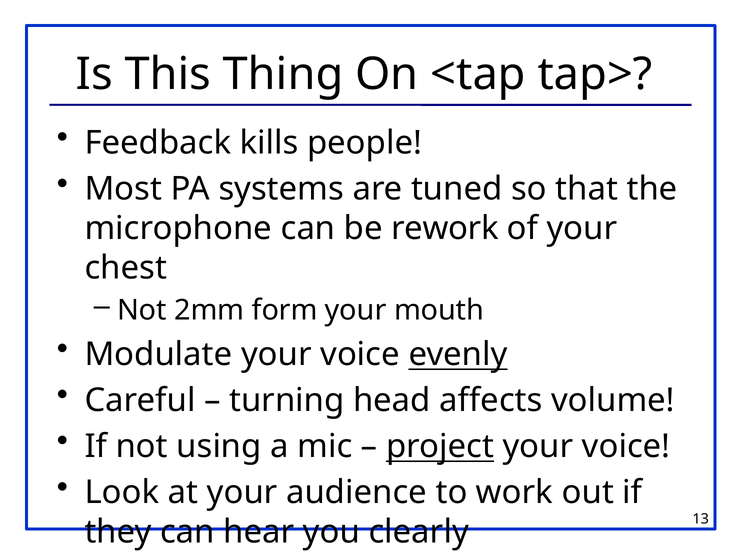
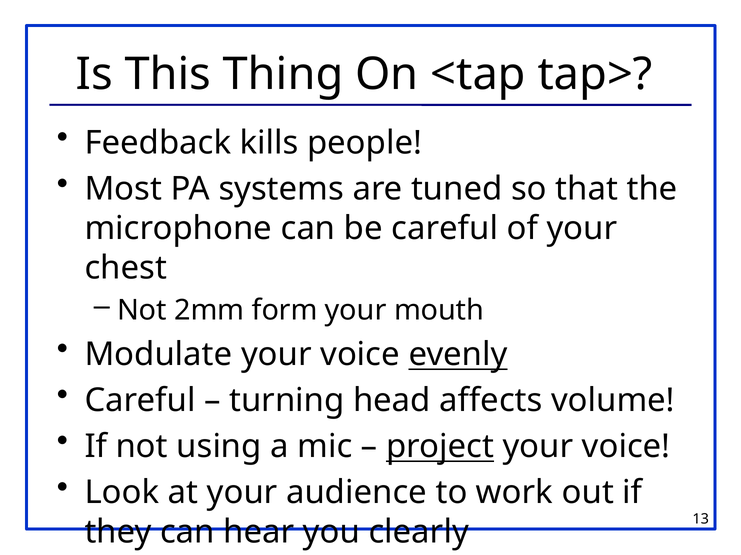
be rework: rework -> careful
